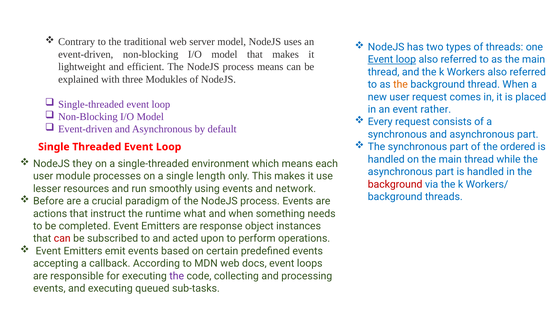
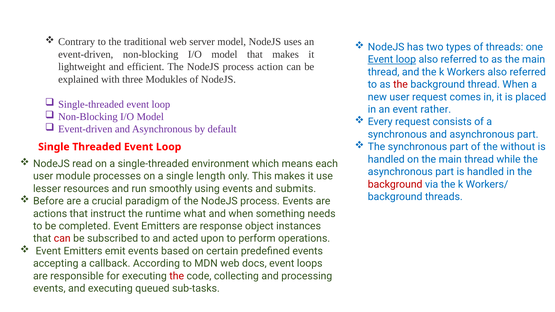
process means: means -> action
the at (401, 85) colour: orange -> red
ordered: ordered -> without
they: they -> read
network: network -> submits
the at (177, 276) colour: purple -> red
